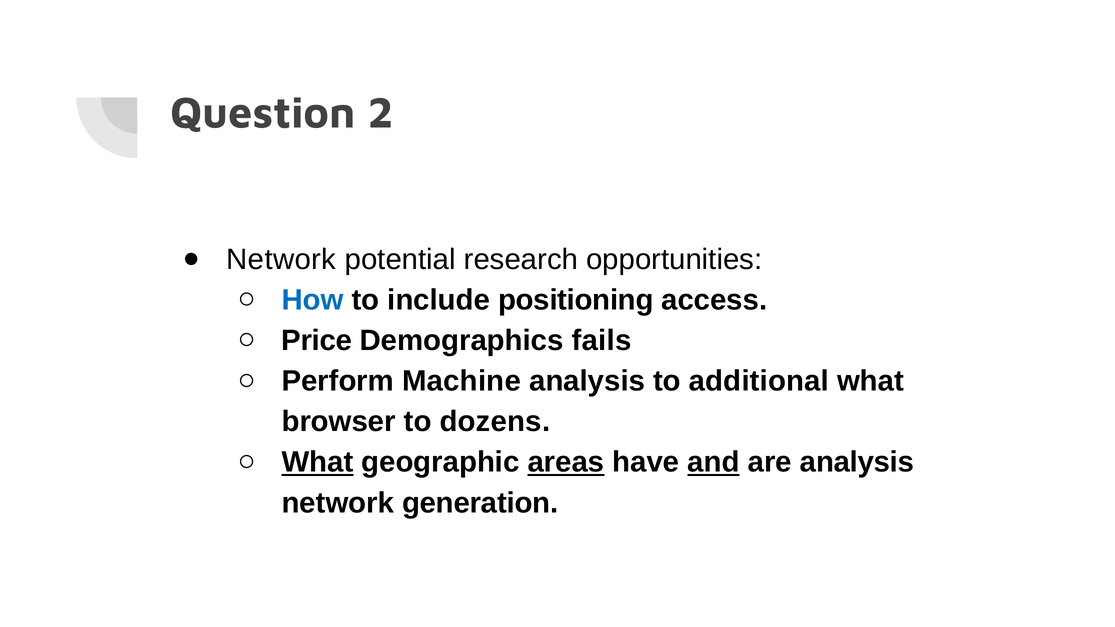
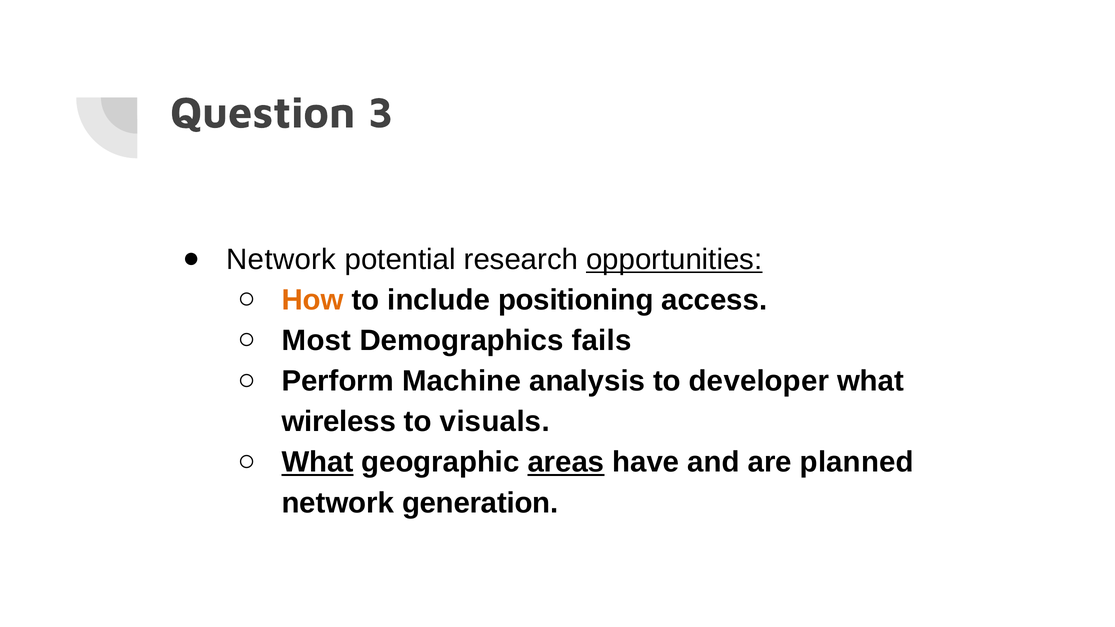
2: 2 -> 3
opportunities underline: none -> present
How colour: blue -> orange
Price: Price -> Most
additional: additional -> developer
browser: browser -> wireless
dozens: dozens -> visuals
and underline: present -> none
are analysis: analysis -> planned
